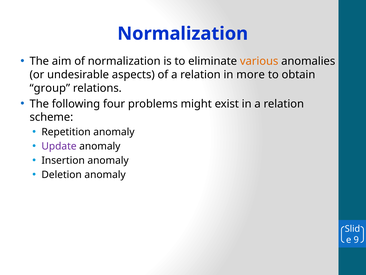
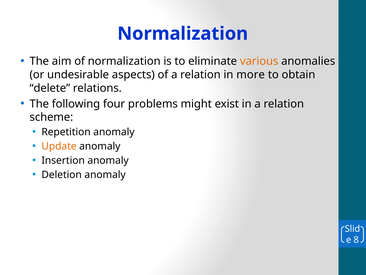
group: group -> delete
Update colour: purple -> orange
9: 9 -> 8
